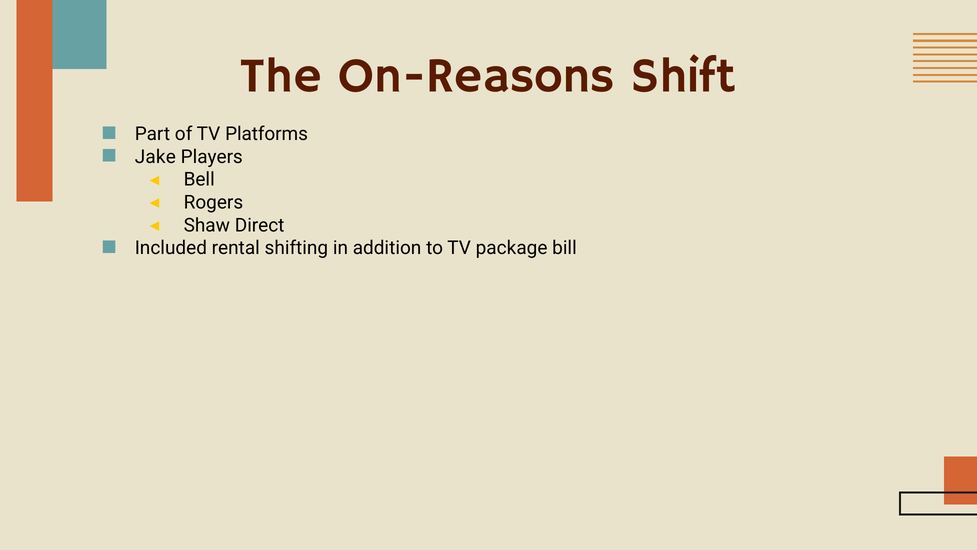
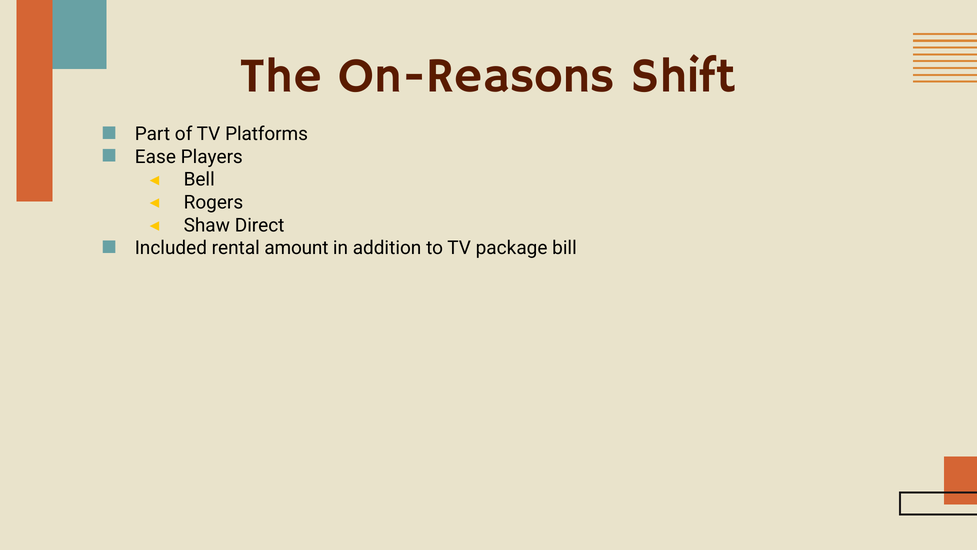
Jake: Jake -> Ease
shifting: shifting -> amount
